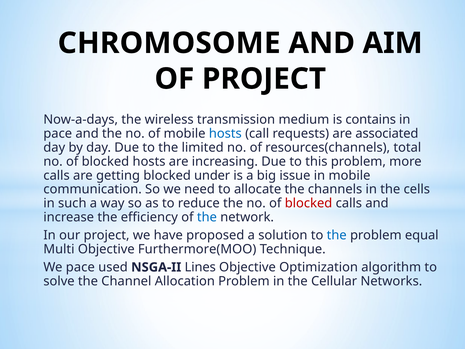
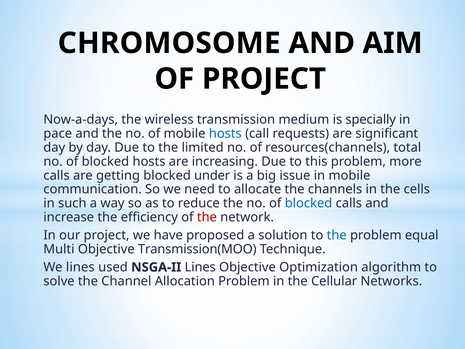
contains: contains -> specially
associated: associated -> significant
blocked at (309, 203) colour: red -> blue
the at (207, 217) colour: blue -> red
Furthermore(MOO: Furthermore(MOO -> Transmission(MOO
We pace: pace -> lines
